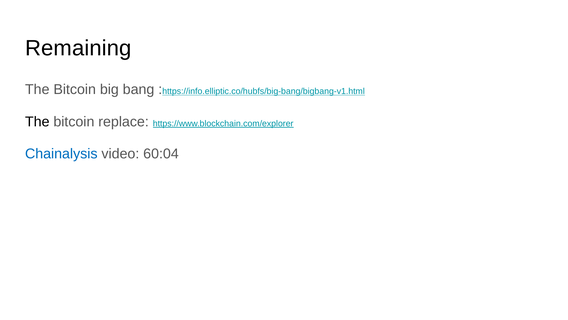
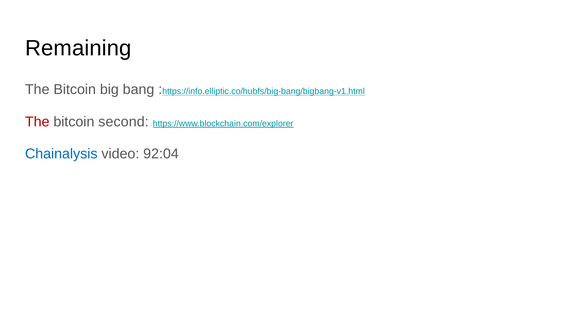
The at (37, 122) colour: black -> red
replace: replace -> second
60:04: 60:04 -> 92:04
